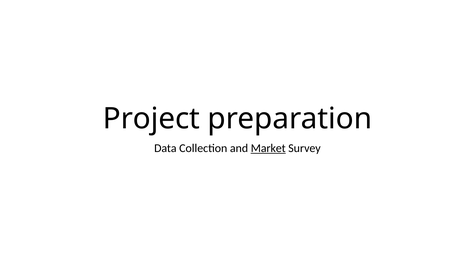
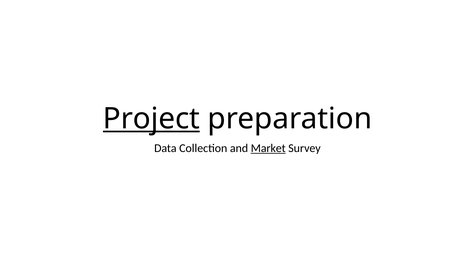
Project underline: none -> present
